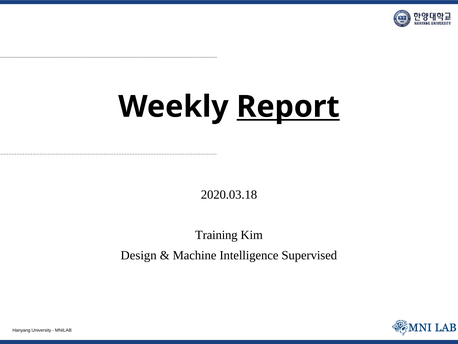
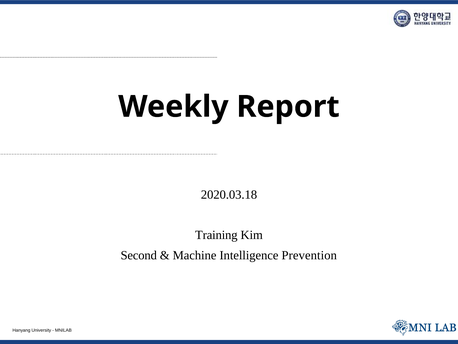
Report underline: present -> none
Design: Design -> Second
Supervised: Supervised -> Prevention
